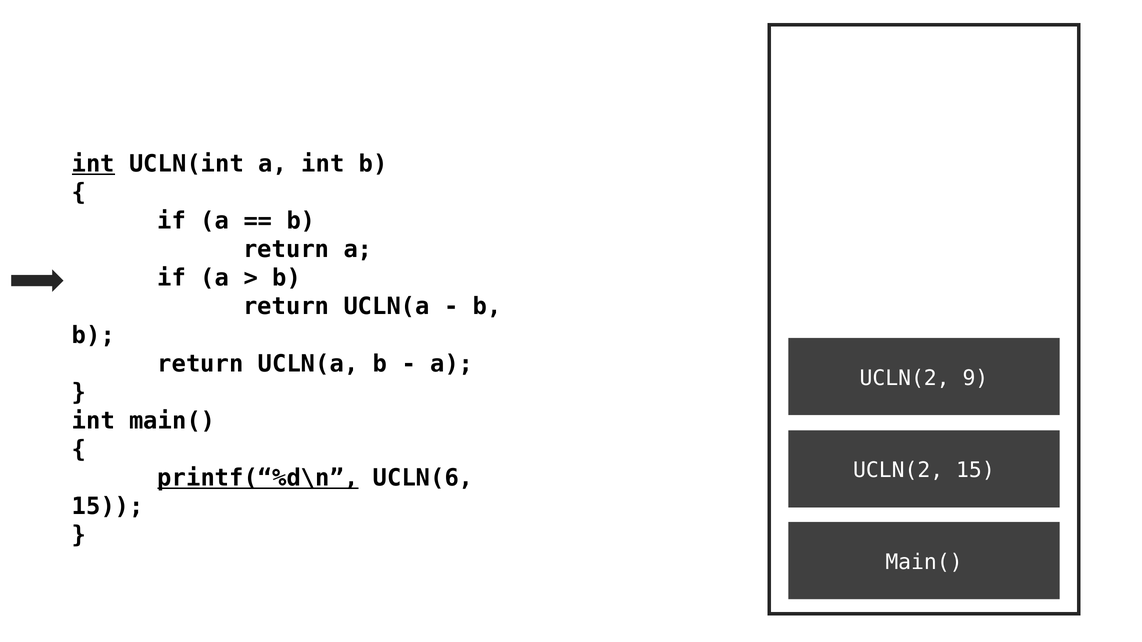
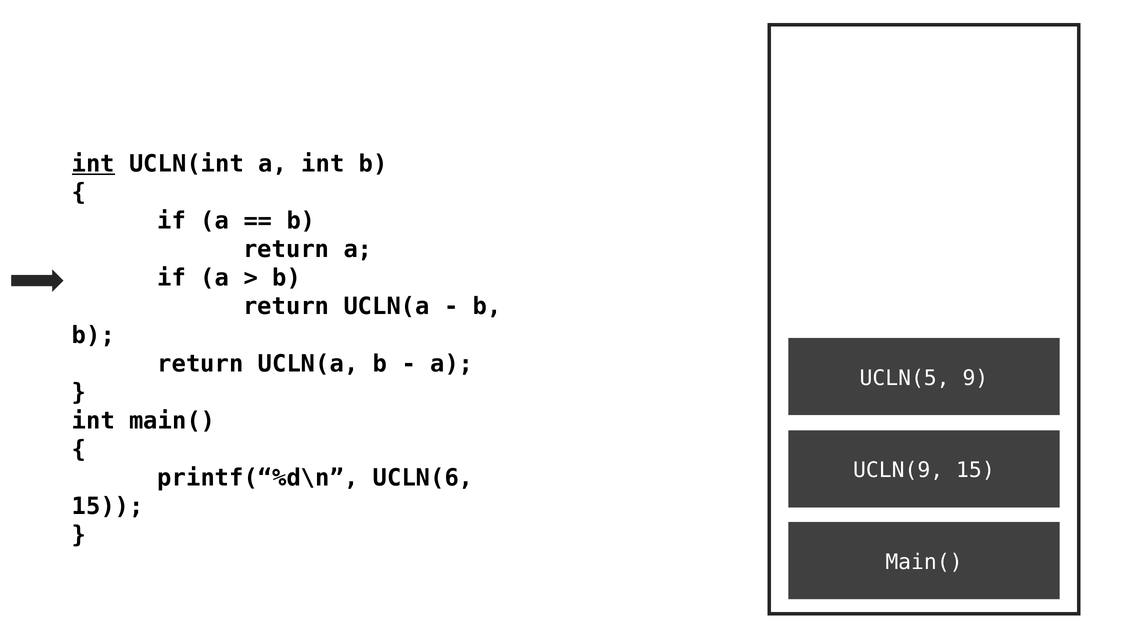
UCLN(2 at (905, 378): UCLN(2 -> UCLN(5
UCLN(2 at (898, 471): UCLN(2 -> UCLN(9
printf(“%d\n underline: present -> none
